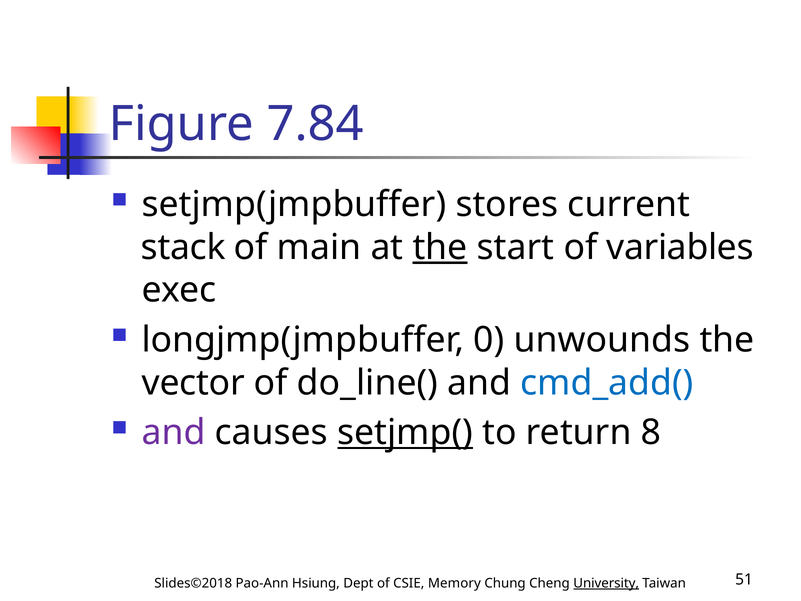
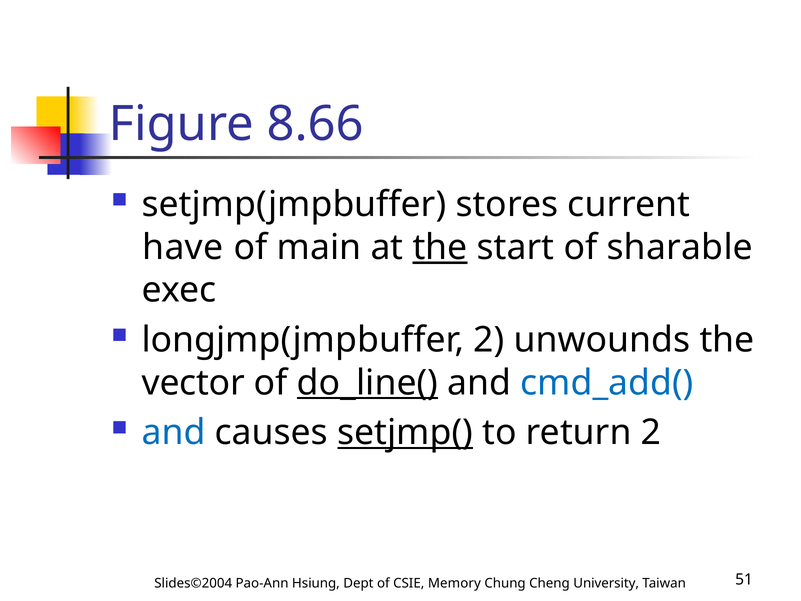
7.84: 7.84 -> 8.66
stack: stack -> have
variables: variables -> sharable
longjmp(jmpbuffer 0: 0 -> 2
do_line( underline: none -> present
and at (174, 433) colour: purple -> blue
return 8: 8 -> 2
Slides©2018: Slides©2018 -> Slides©2004
University underline: present -> none
